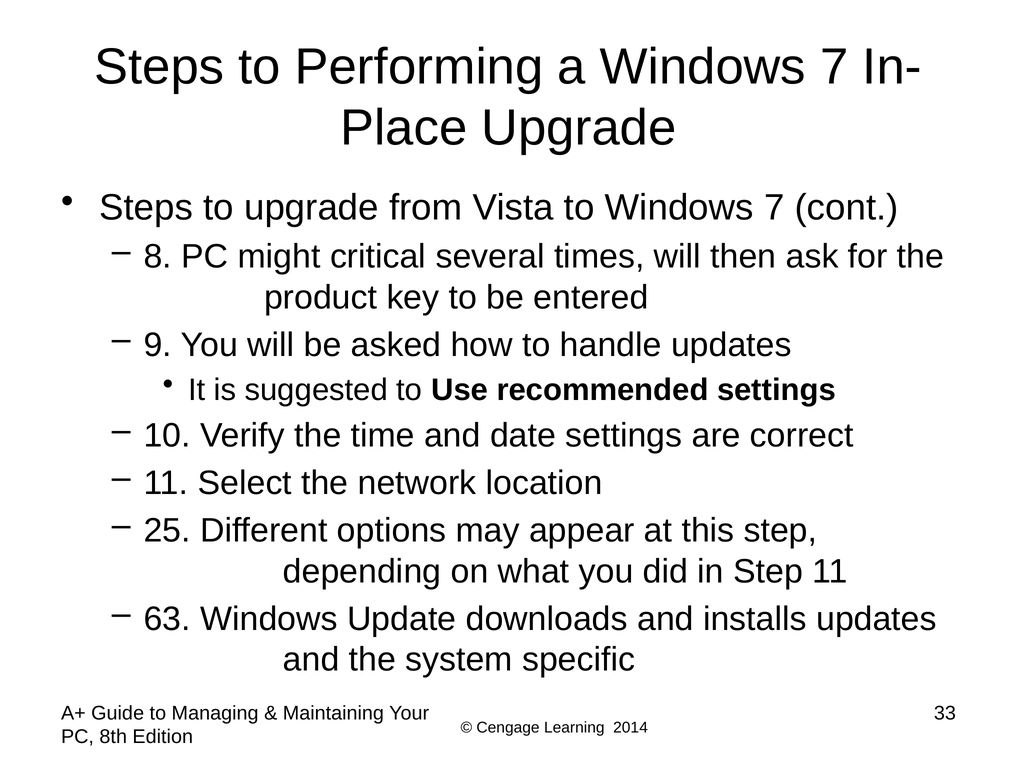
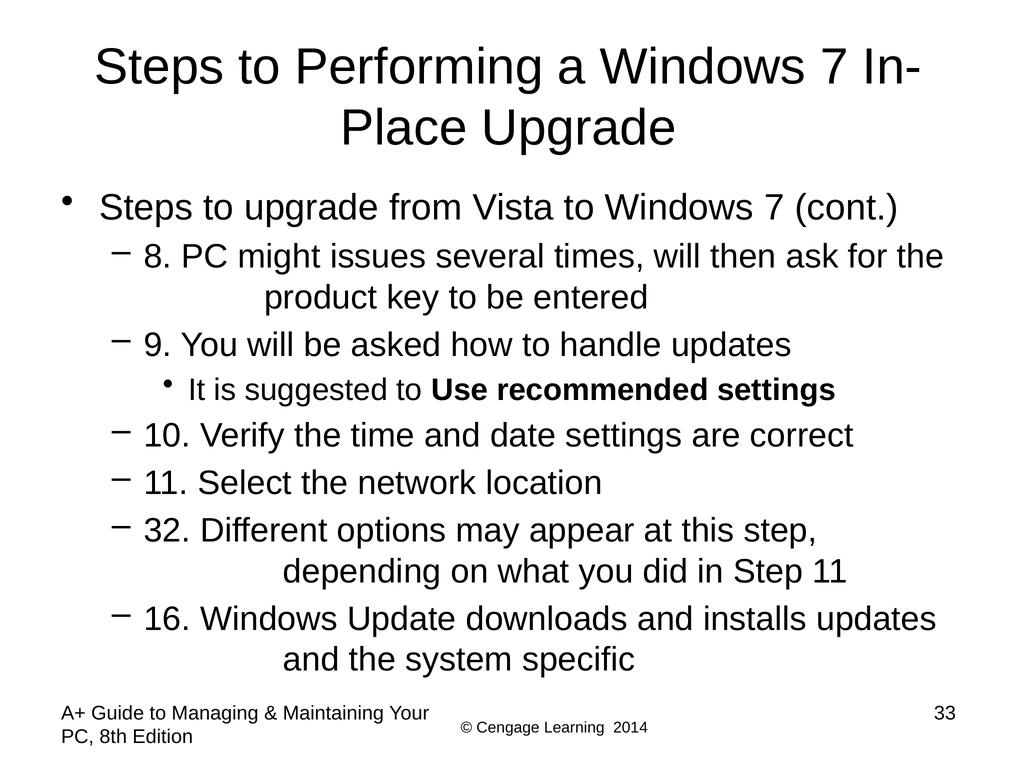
critical: critical -> issues
25: 25 -> 32
63: 63 -> 16
